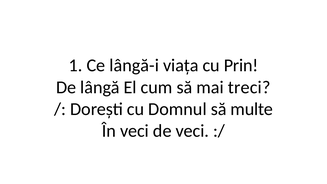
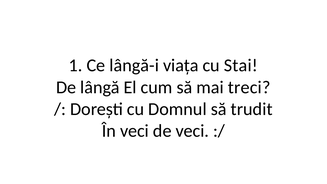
Prin: Prin -> Stai
multe: multe -> trudit
